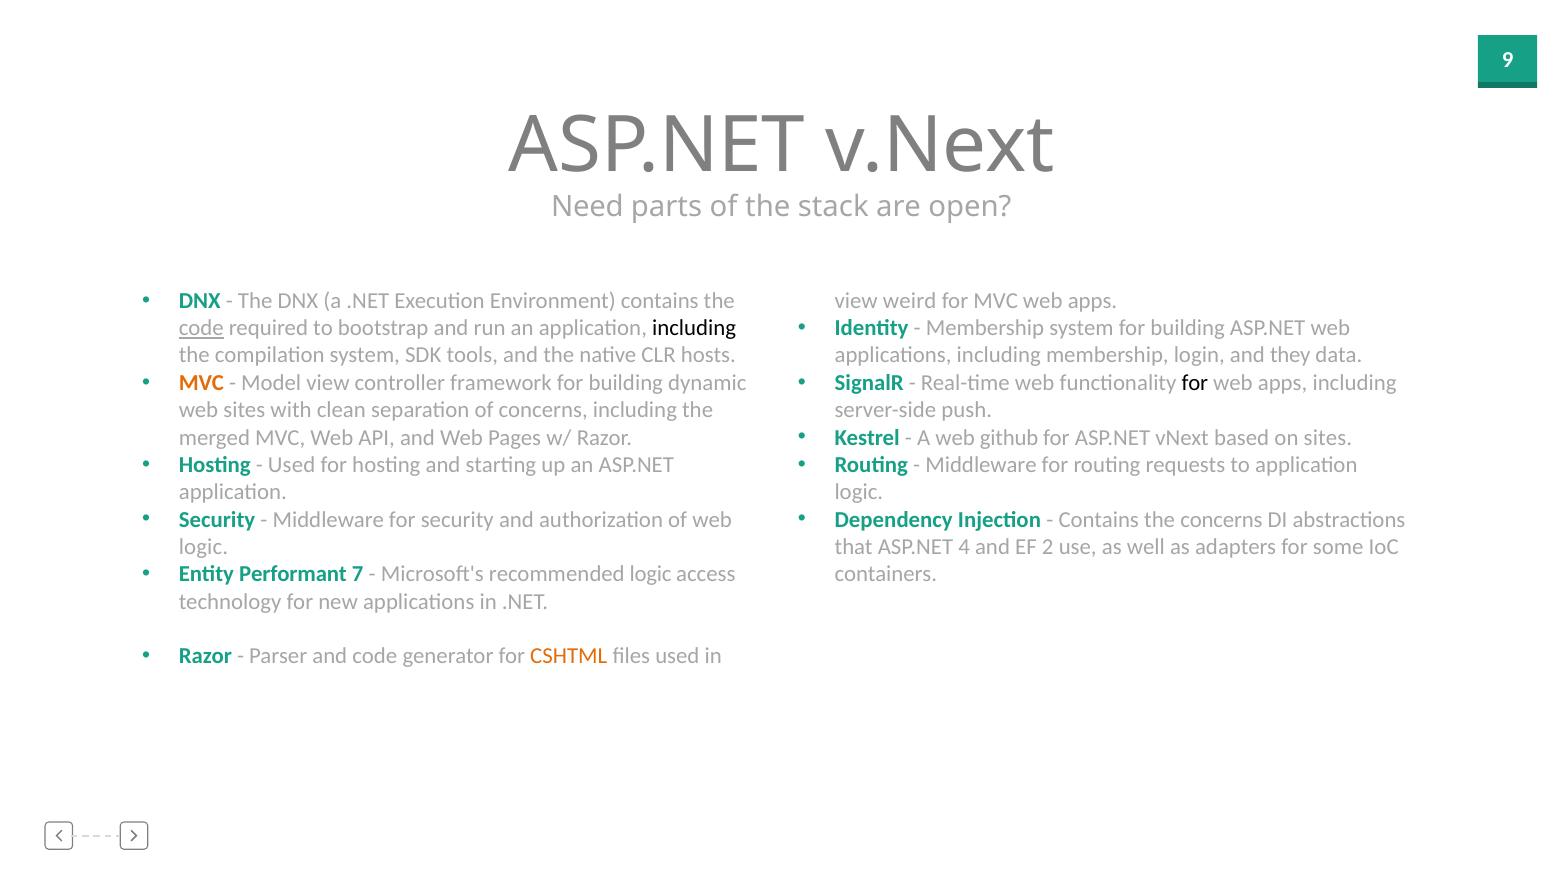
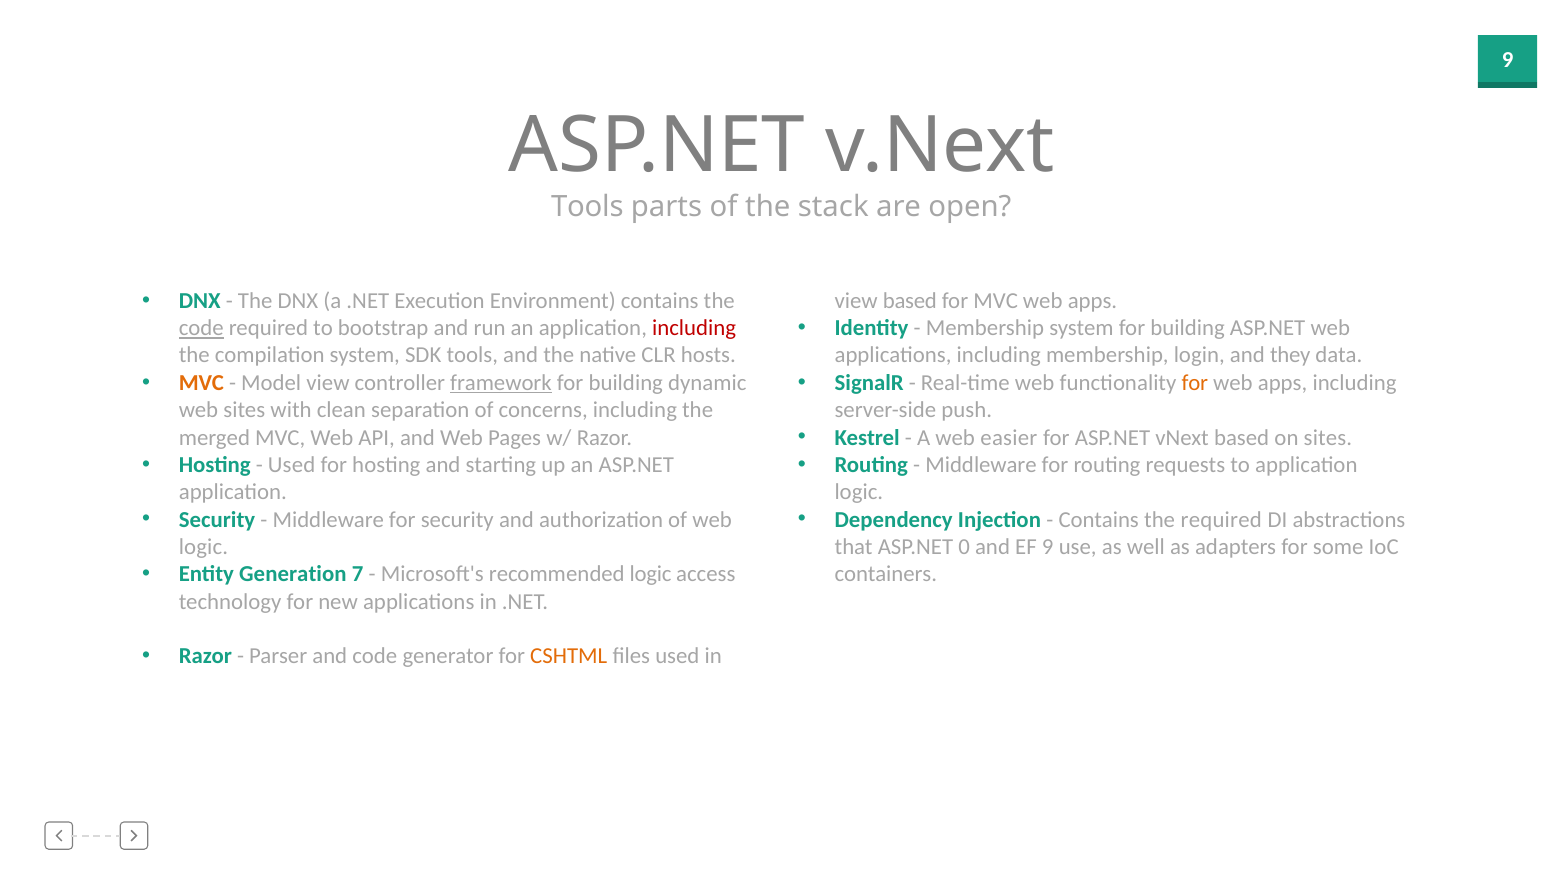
Need at (587, 207): Need -> Tools
view weird: weird -> based
including at (694, 328) colour: black -> red
framework underline: none -> present
for at (1195, 383) colour: black -> orange
github: github -> easier
the concerns: concerns -> required
4: 4 -> 0
EF 2: 2 -> 9
Performant: Performant -> Generation
